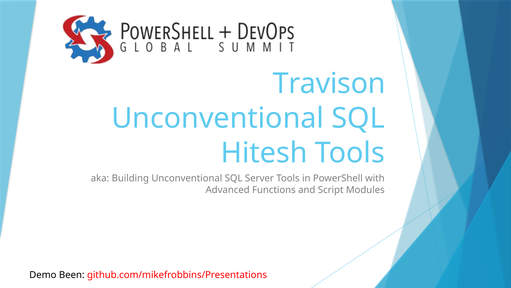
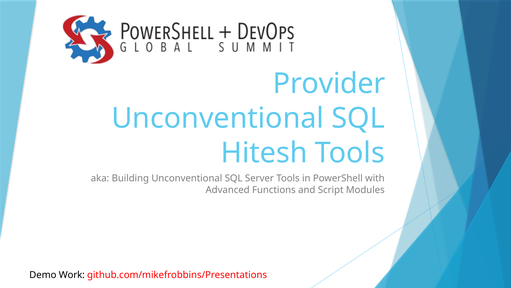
Travison: Travison -> Provider
Been: Been -> Work
